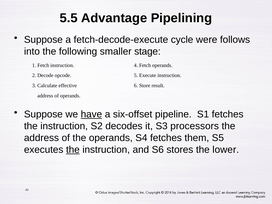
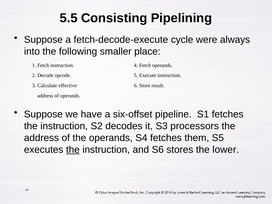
Advantage: Advantage -> Consisting
follows: follows -> always
stage: stage -> place
have underline: present -> none
